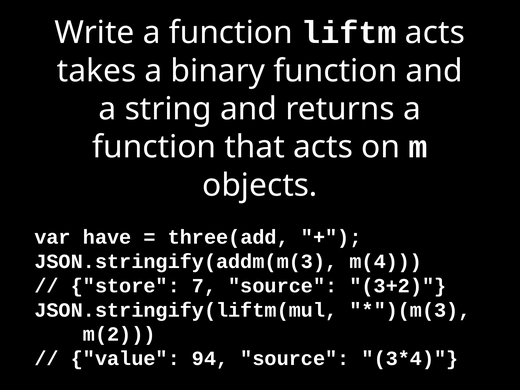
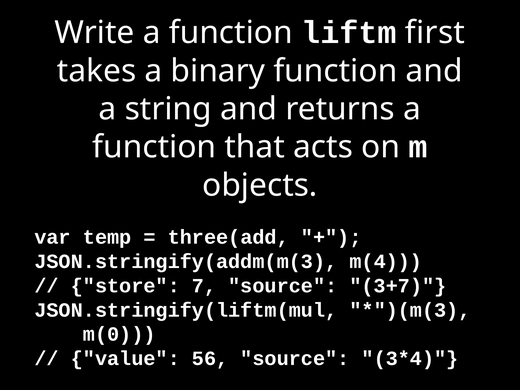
liftm acts: acts -> first
have: have -> temp
3+2: 3+2 -> 3+7
m(2: m(2 -> m(0
94: 94 -> 56
